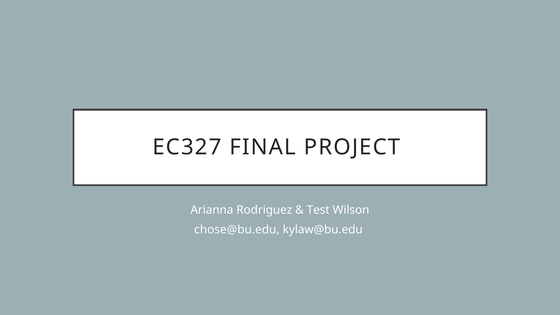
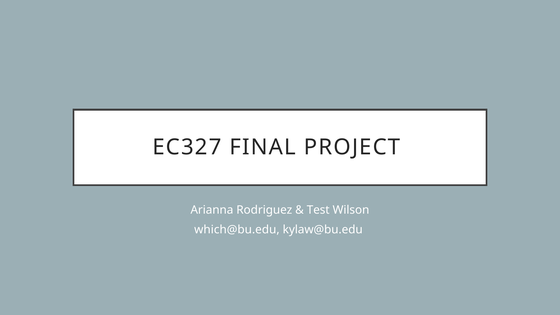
chose@bu.edu: chose@bu.edu -> which@bu.edu
